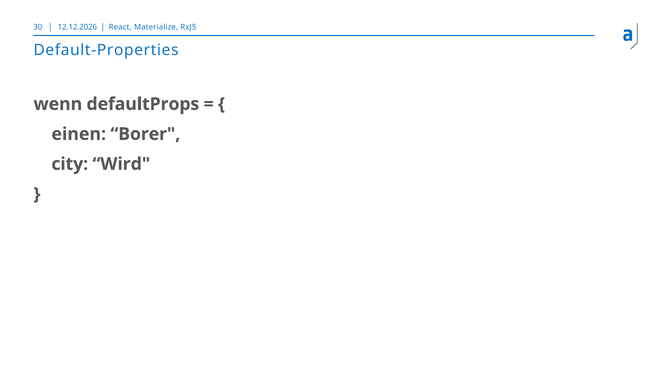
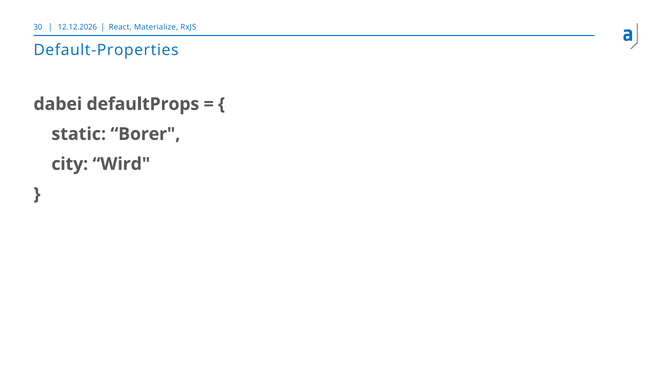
wenn: wenn -> dabei
einen: einen -> static
